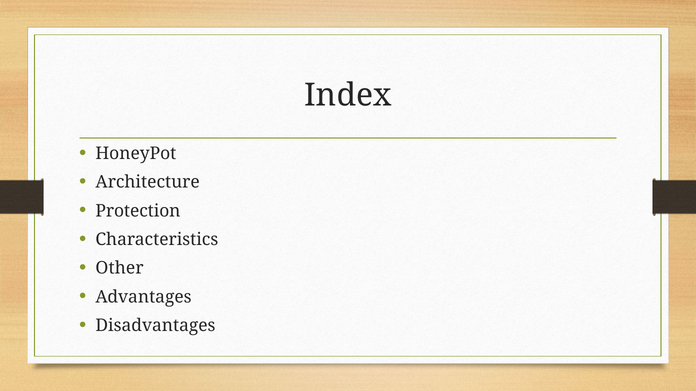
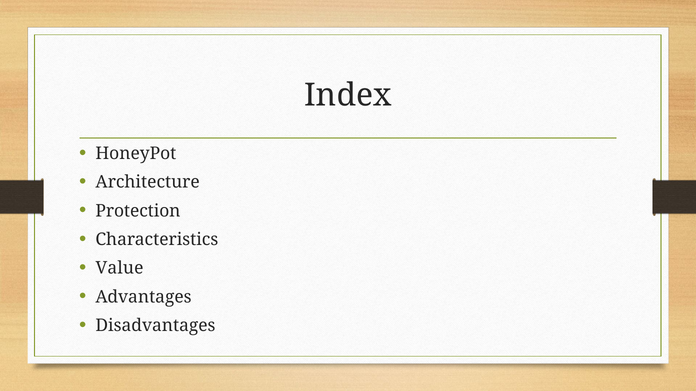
Other: Other -> Value
